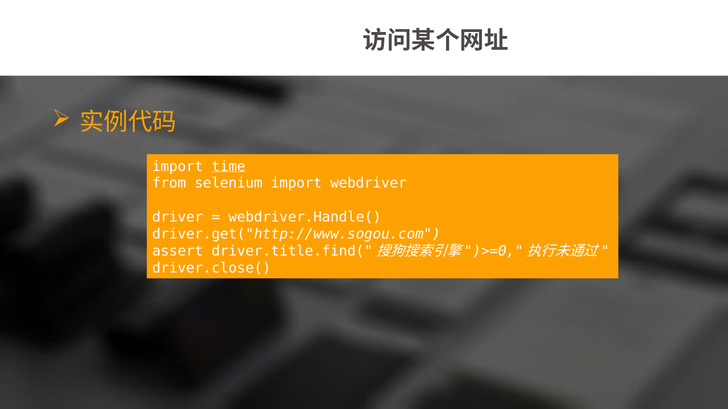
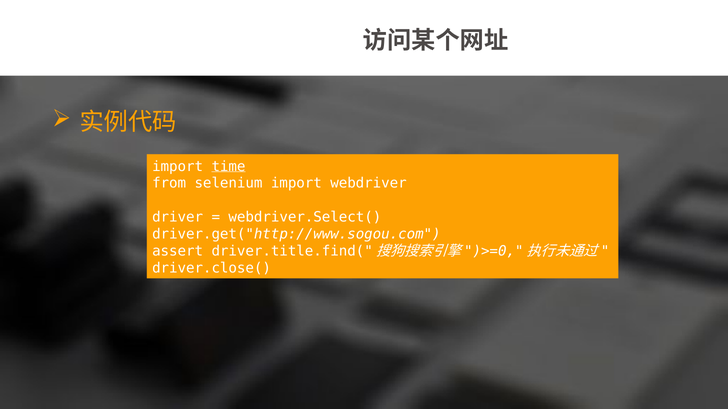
webdriver.Handle(: webdriver.Handle( -> webdriver.Select(
